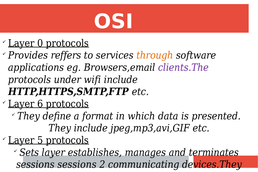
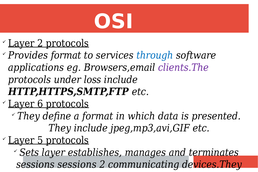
Layer 0: 0 -> 2
Provides reffers: reffers -> format
through colour: orange -> blue
wifi: wifi -> loss
